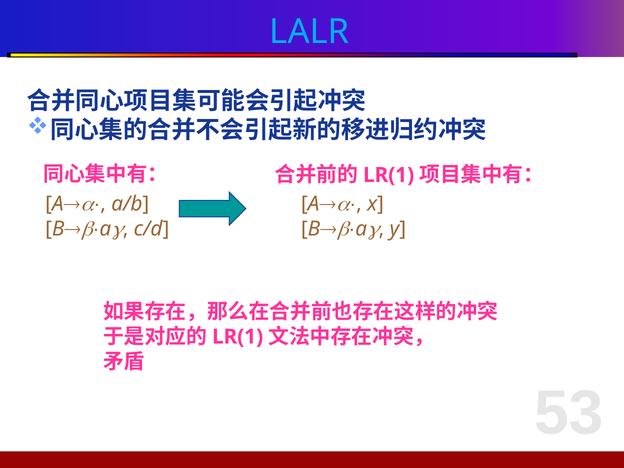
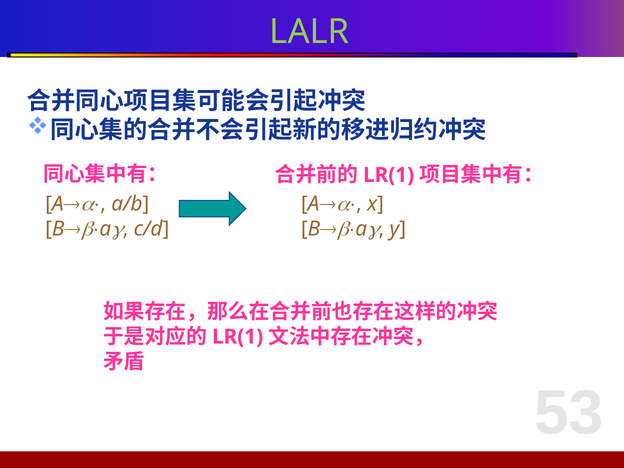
LALR colour: light blue -> light green
